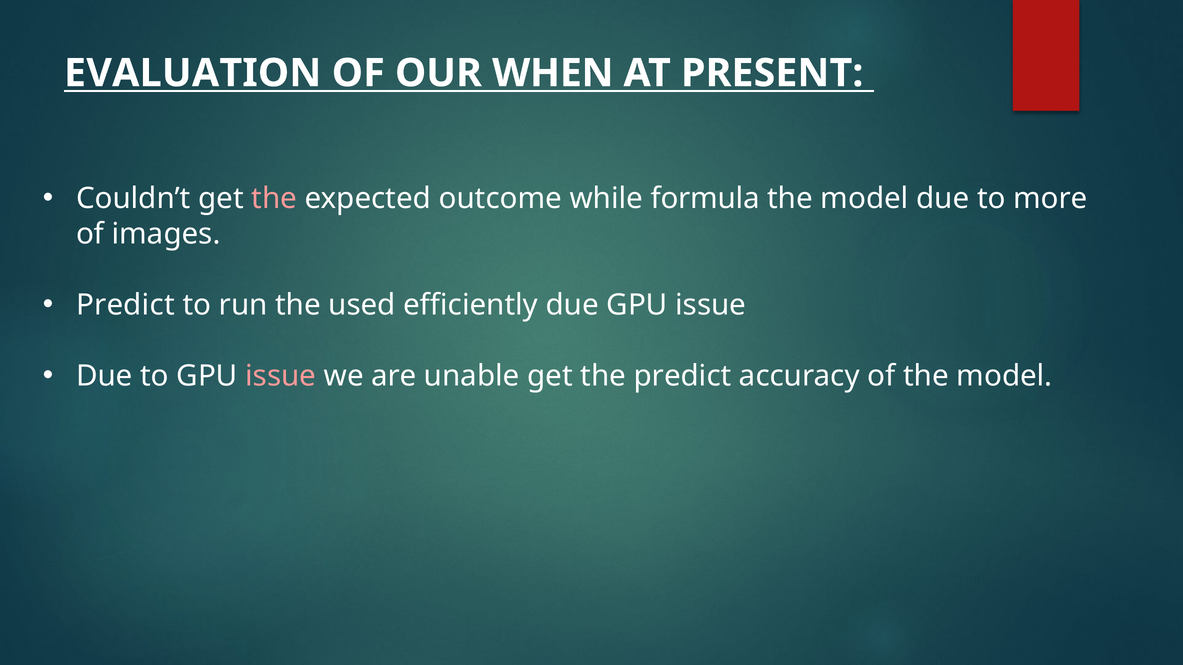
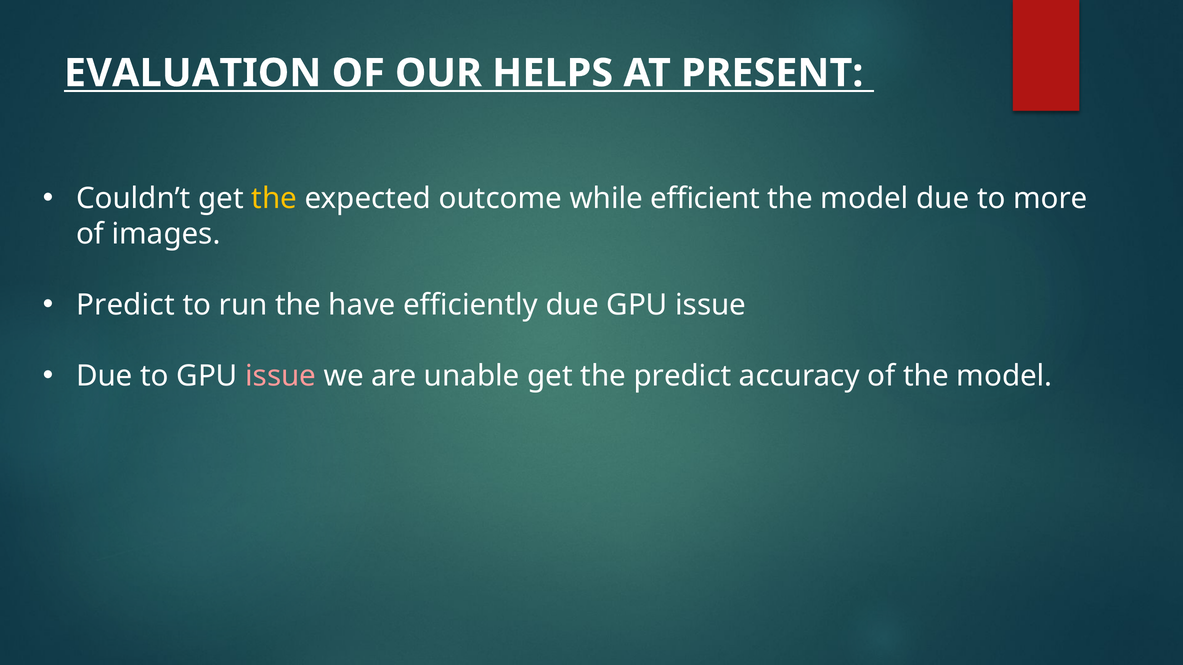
WHEN: WHEN -> HELPS
the at (274, 199) colour: pink -> yellow
formula: formula -> efficient
used: used -> have
